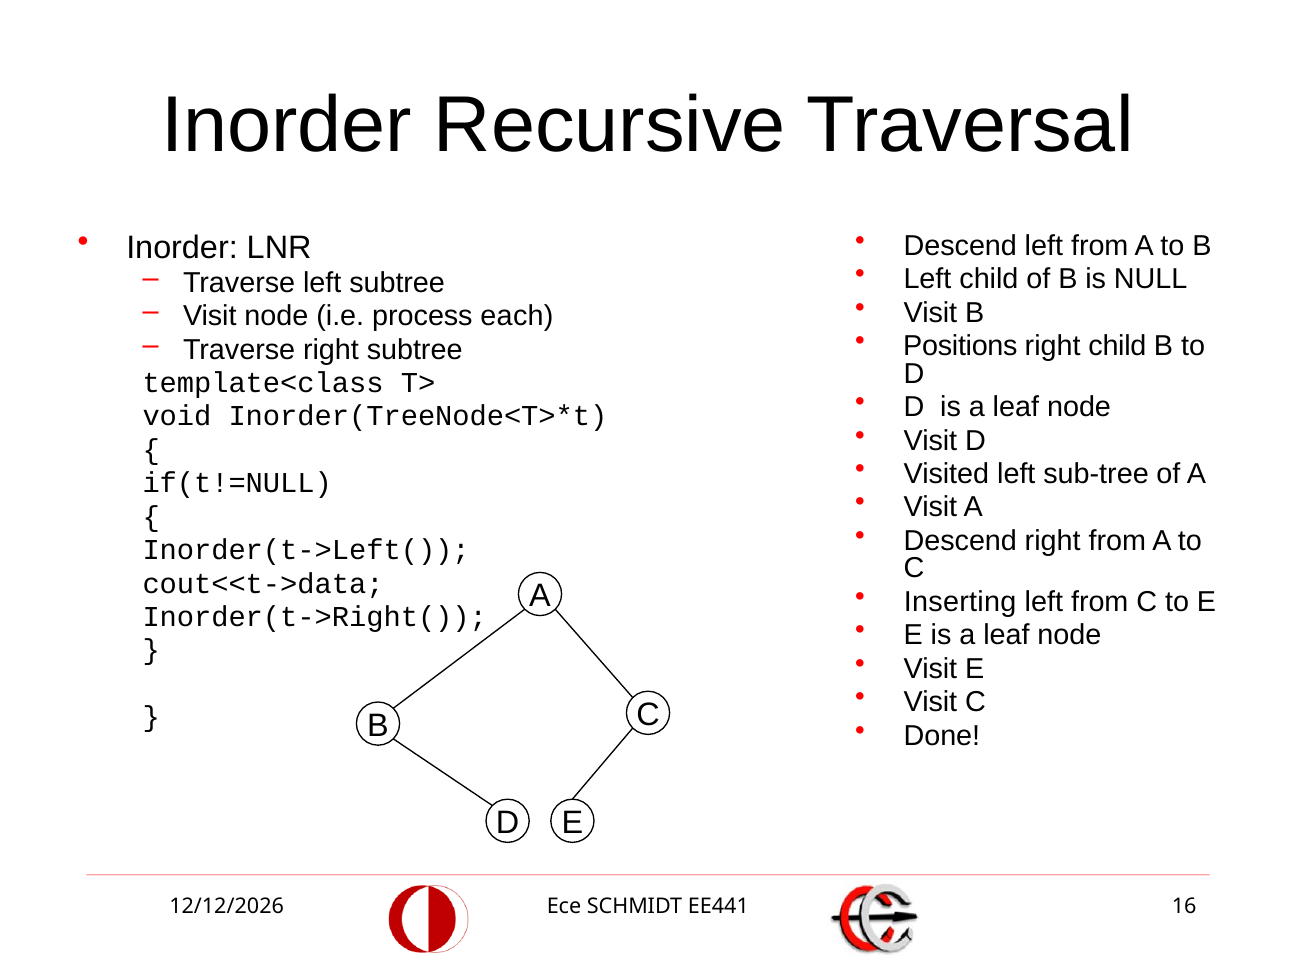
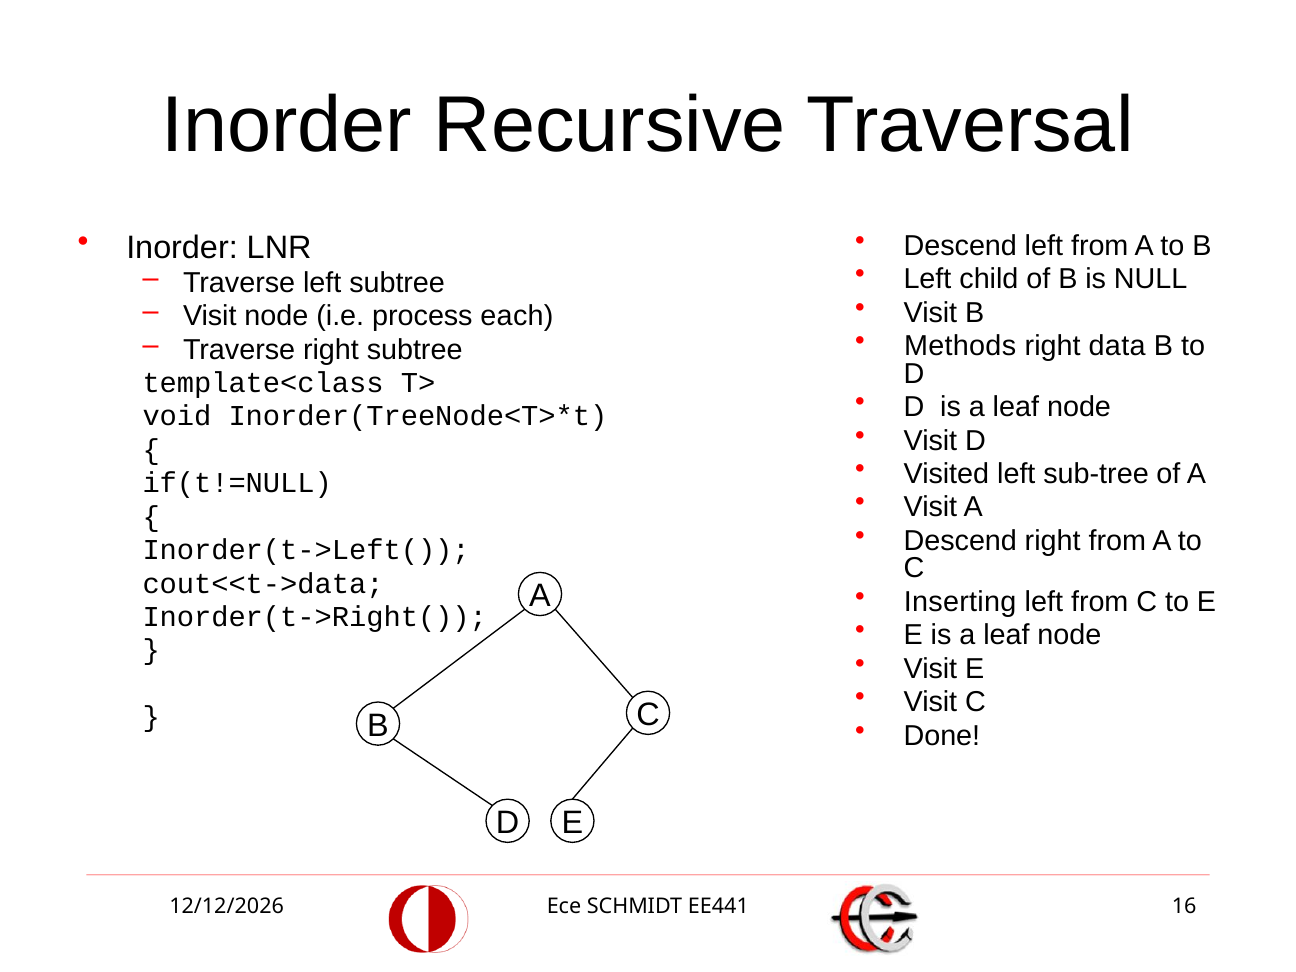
Positions: Positions -> Methods
right child: child -> data
